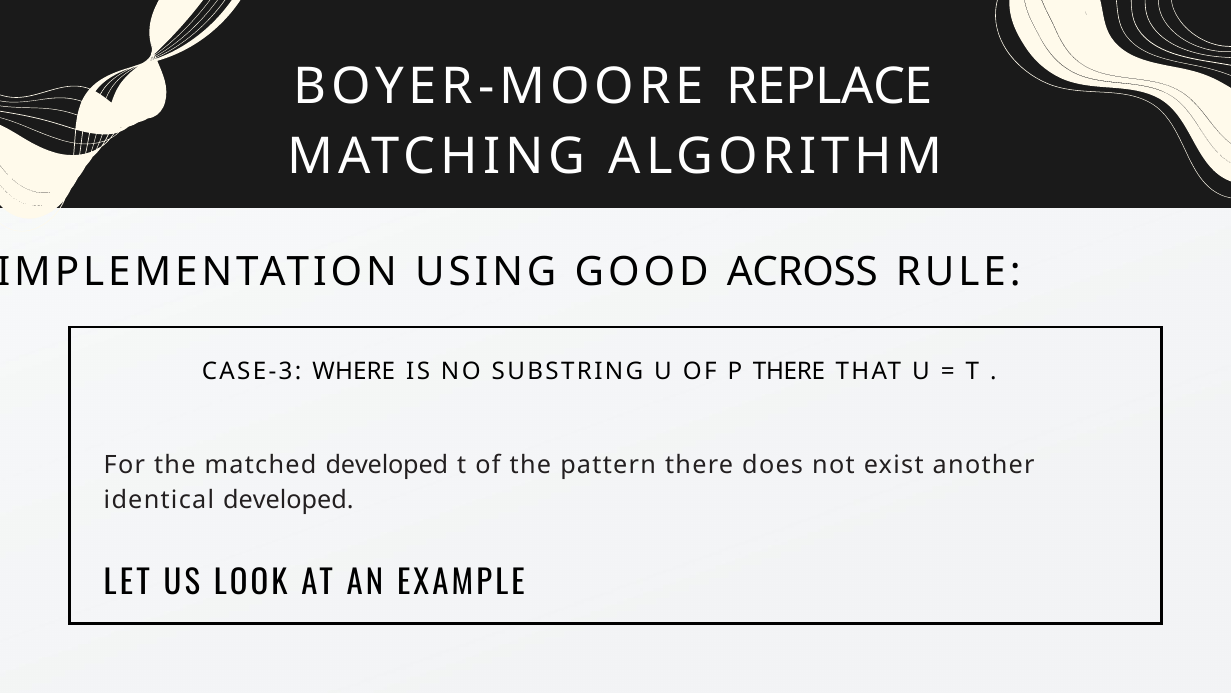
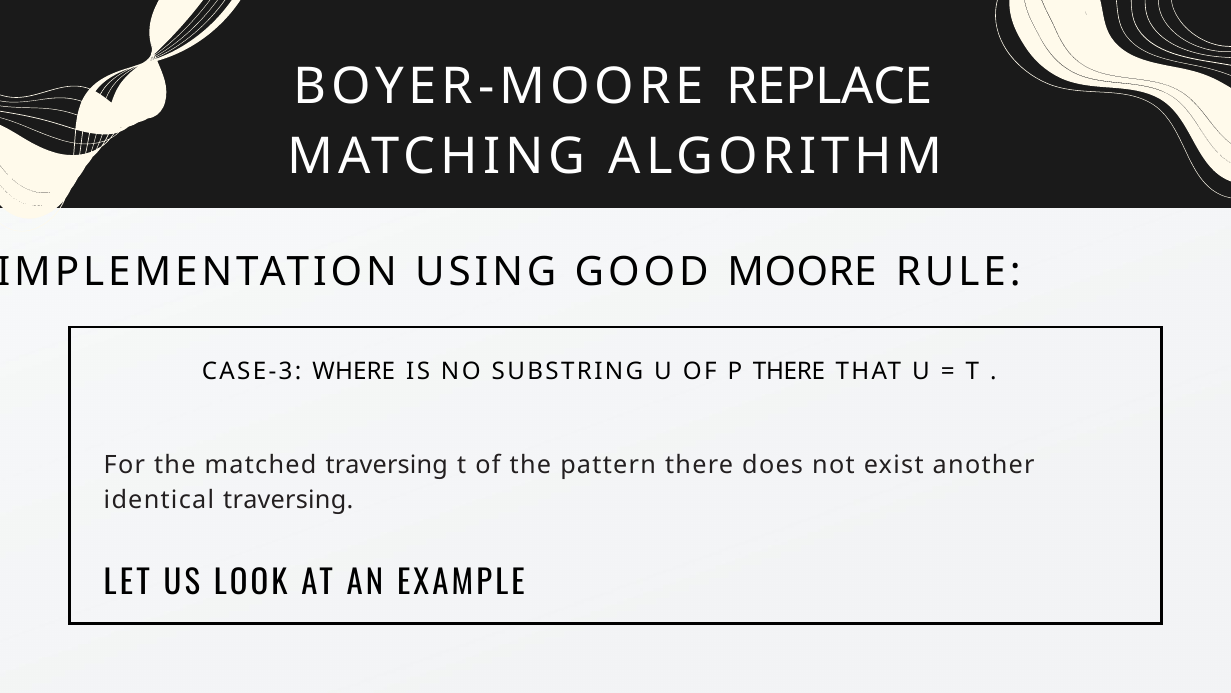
ACROSS: ACROSS -> MOORE
matched developed: developed -> traversing
identical developed: developed -> traversing
